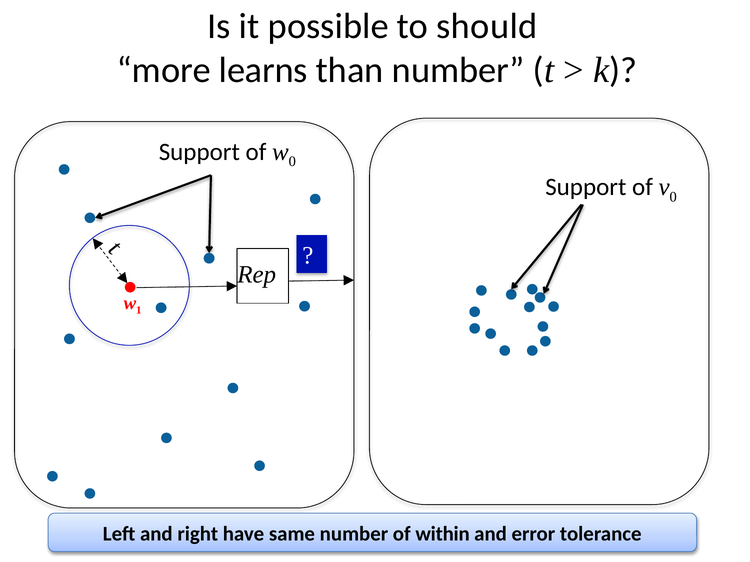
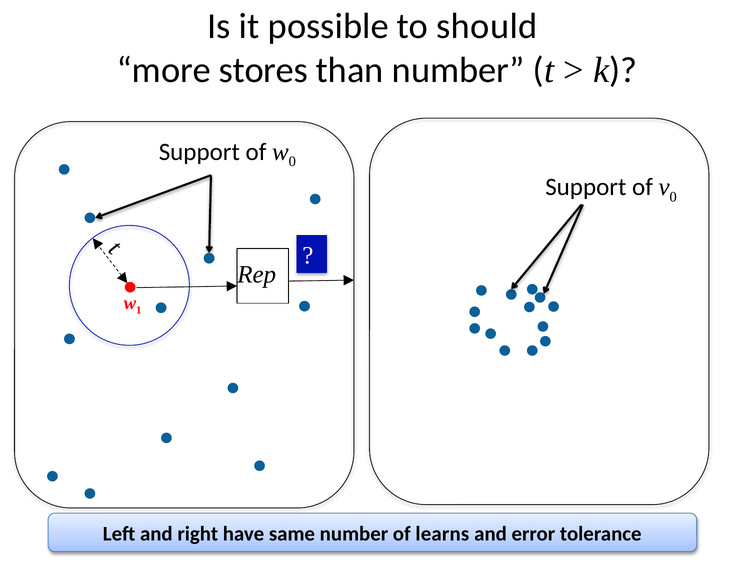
learns: learns -> stores
within: within -> learns
